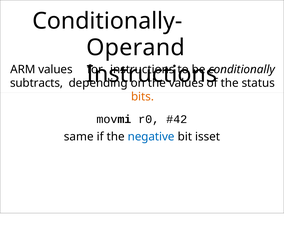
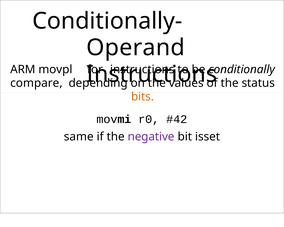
ARM values: values -> movpl
subtracts: subtracts -> compare
negative colour: blue -> purple
